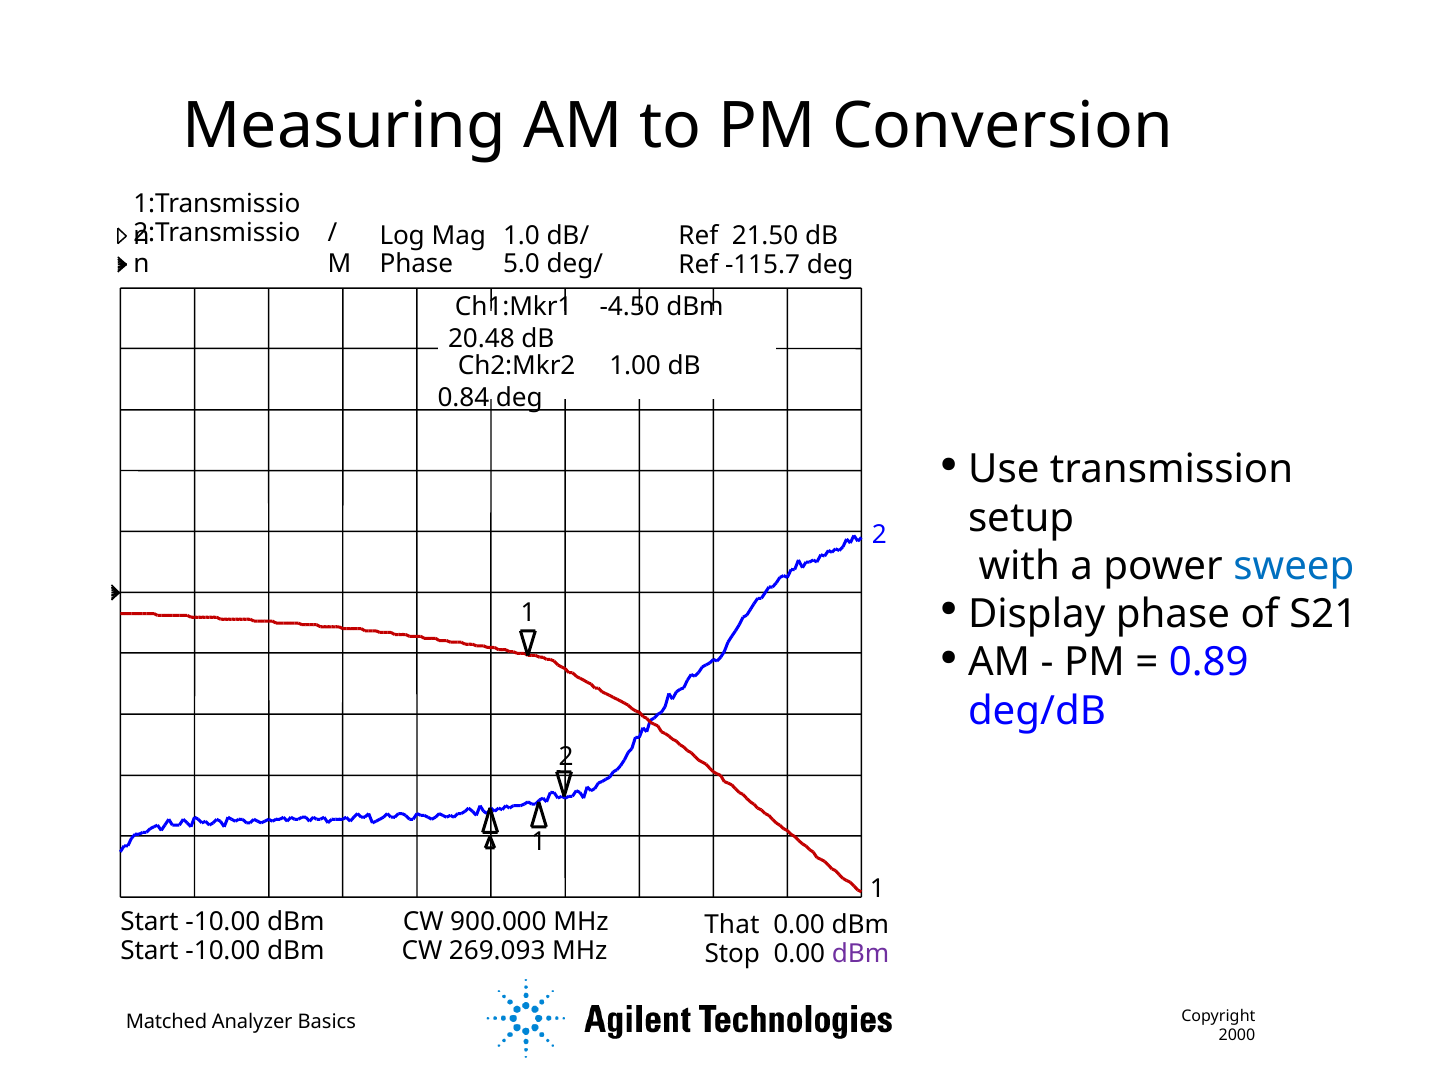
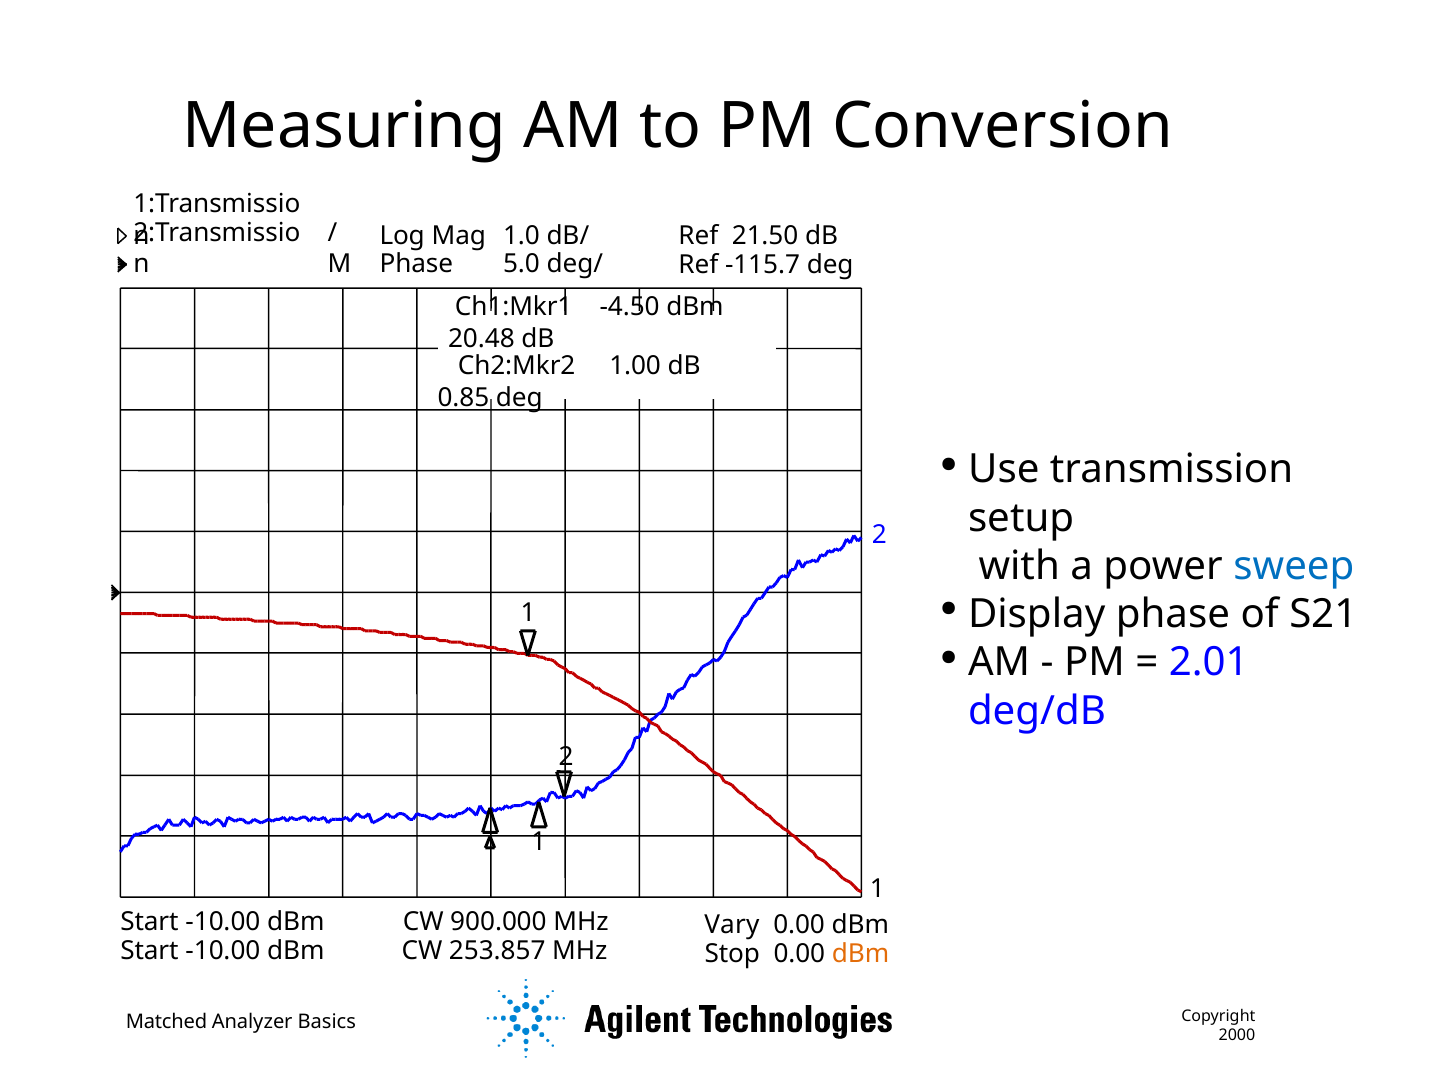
0.84: 0.84 -> 0.85
0.89: 0.89 -> 2.01
That: That -> Vary
269.093: 269.093 -> 253.857
dBm at (861, 954) colour: purple -> orange
